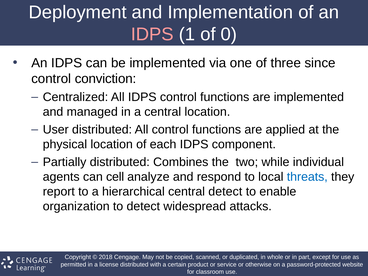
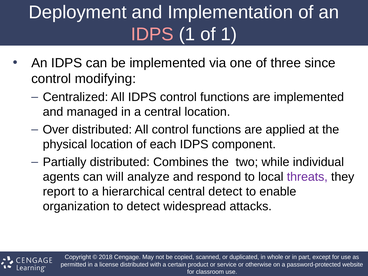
of 0: 0 -> 1
conviction: conviction -> modifying
User: User -> Over
cell: cell -> will
threats colour: blue -> purple
